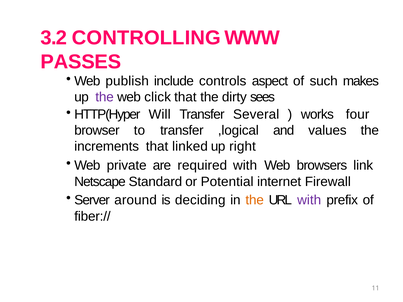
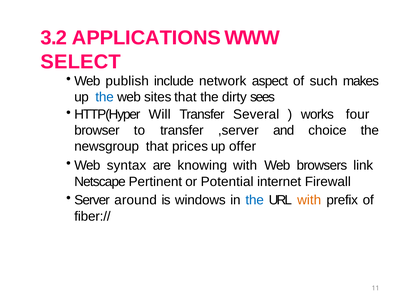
CONTROLLING: CONTROLLING -> APPLICATIONS
PASSES: PASSES -> SELECT
controls: controls -> network
the at (105, 97) colour: purple -> blue
click: click -> sites
,logical: ,logical -> ,server
values: values -> choice
increments: increments -> newsgroup
linked: linked -> prices
right: right -> offer
private: private -> syntax
required: required -> knowing
Standard: Standard -> Pertinent
deciding: deciding -> windows
the at (255, 200) colour: orange -> blue
with at (309, 200) colour: purple -> orange
